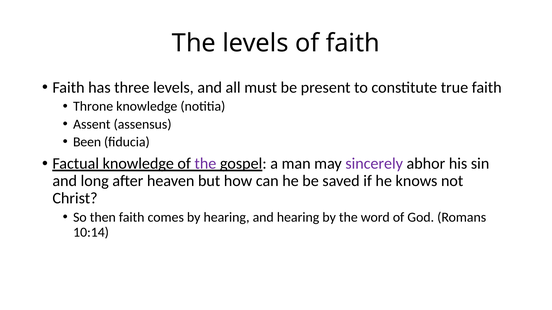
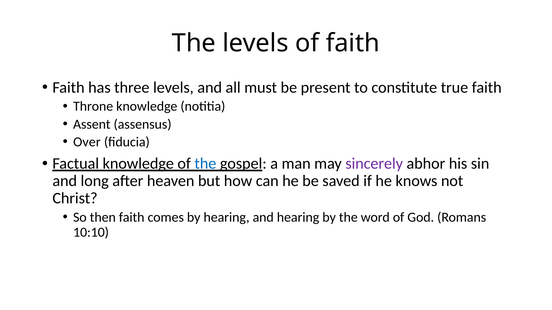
Been: Been -> Over
the at (205, 164) colour: purple -> blue
10:14: 10:14 -> 10:10
